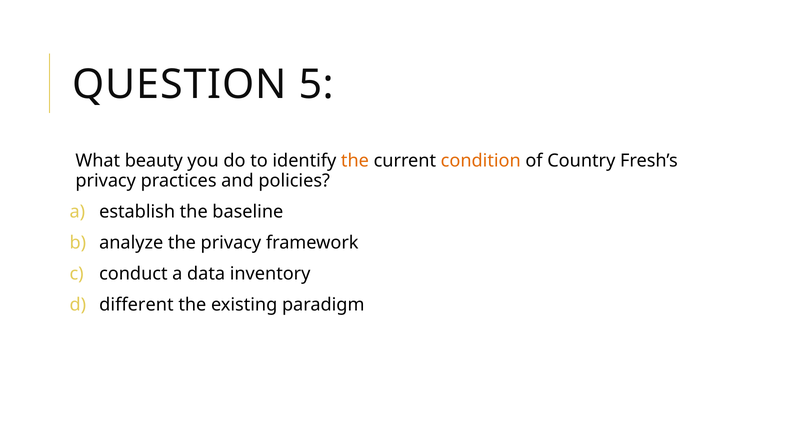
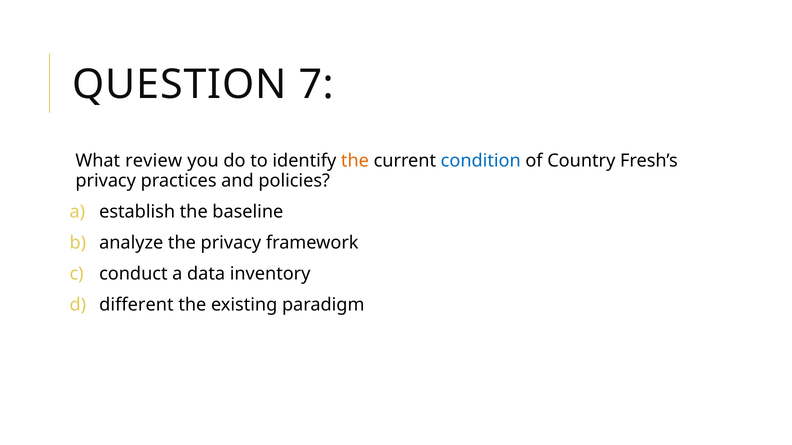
5: 5 -> 7
beauty: beauty -> review
condition colour: orange -> blue
